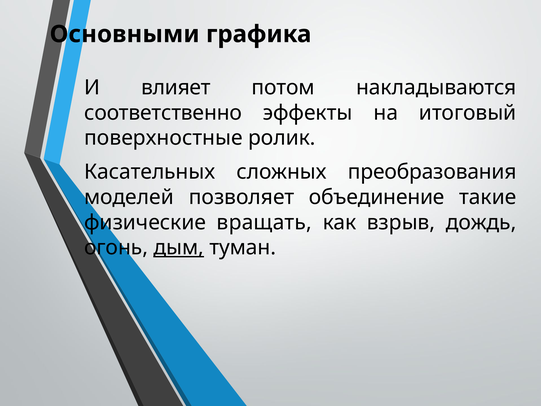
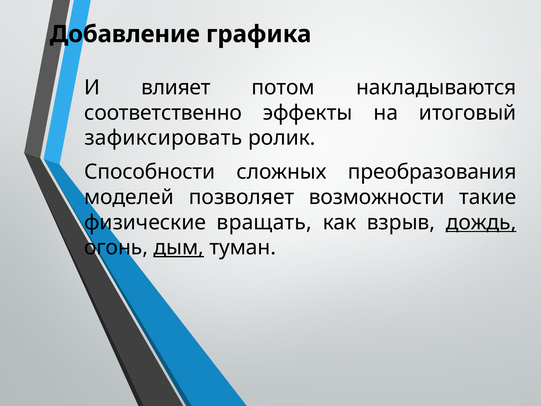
Основными: Основными -> Добавление
поверхностные: поверхностные -> зафиксировать
Касательных: Касательных -> Способности
объединение: объединение -> возможности
дождь underline: none -> present
